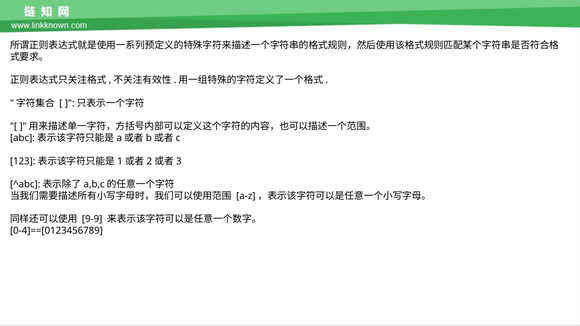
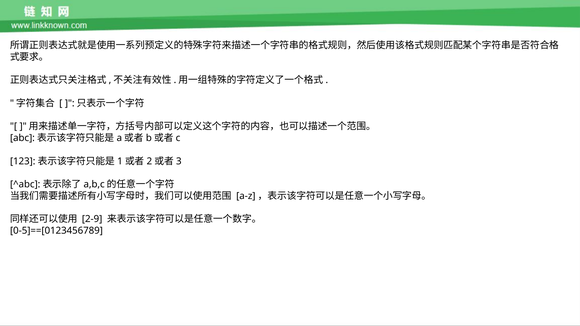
9-9: 9-9 -> 2-9
0-4]==[0123456789: 0-4]==[0123456789 -> 0-5]==[0123456789
